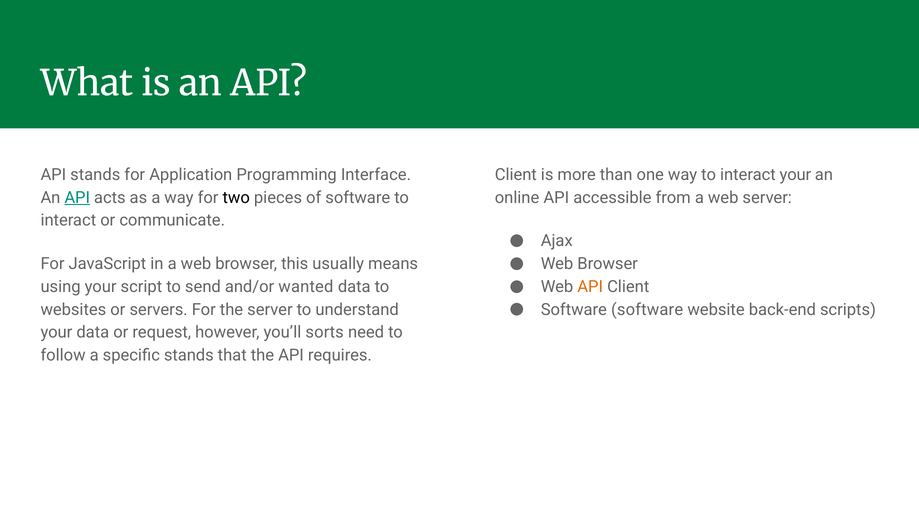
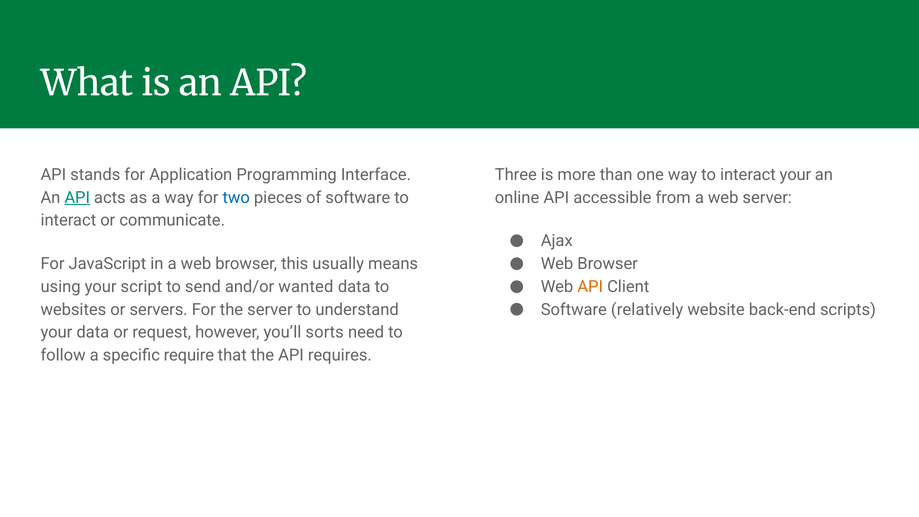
Client at (516, 175): Client -> Three
two colour: black -> blue
Software software: software -> relatively
specific stands: stands -> require
